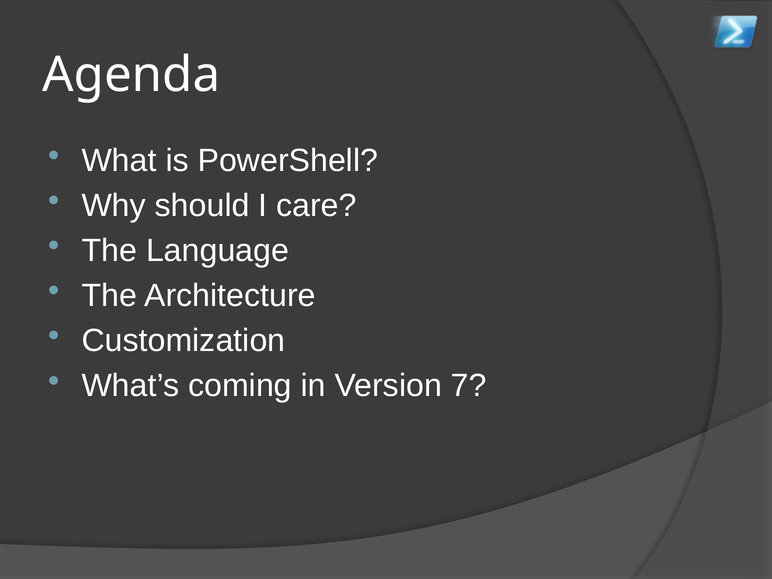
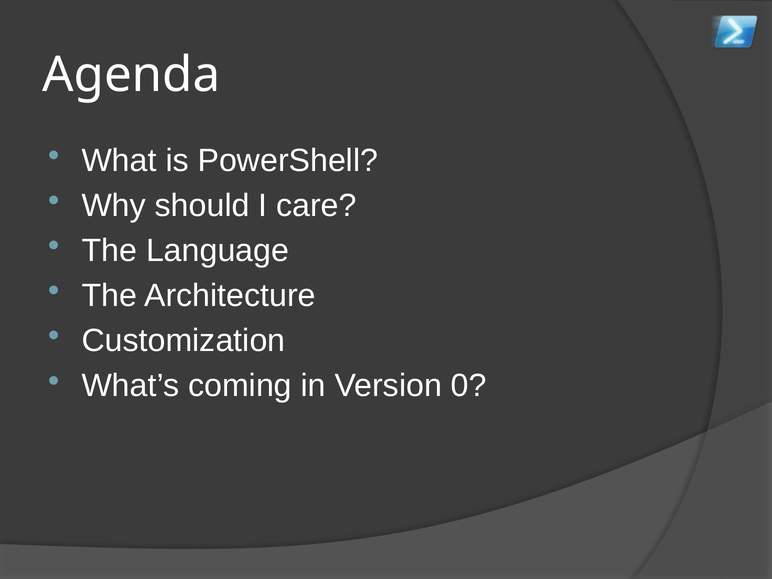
7: 7 -> 0
